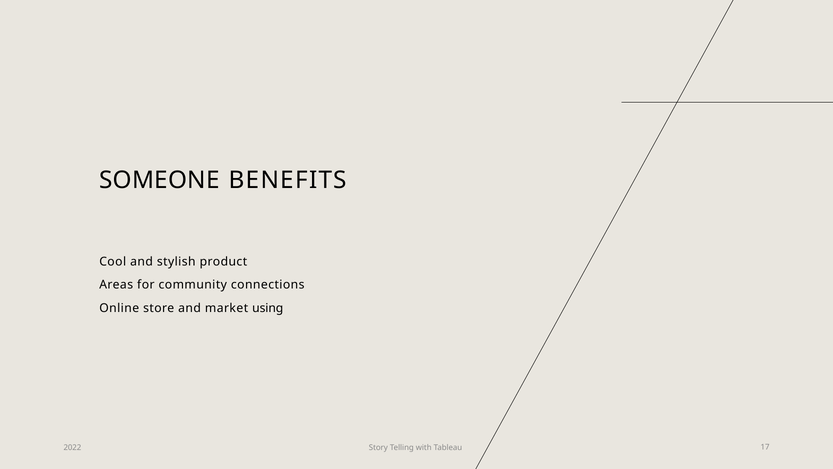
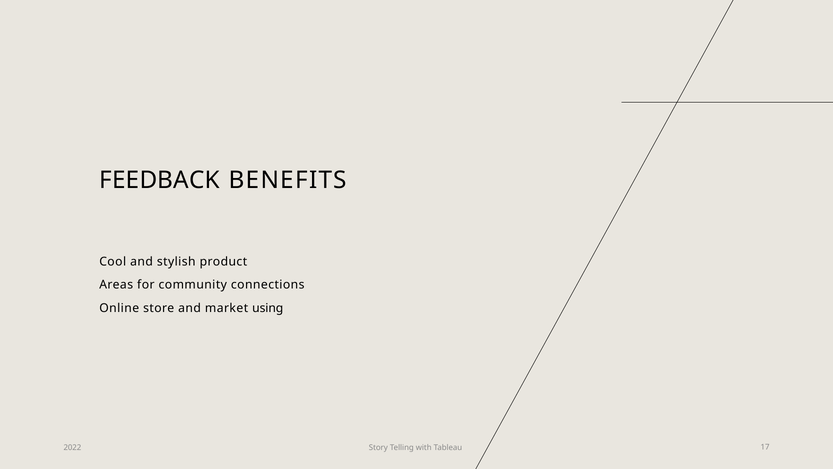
SOMEONE: SOMEONE -> FEEDBACK
